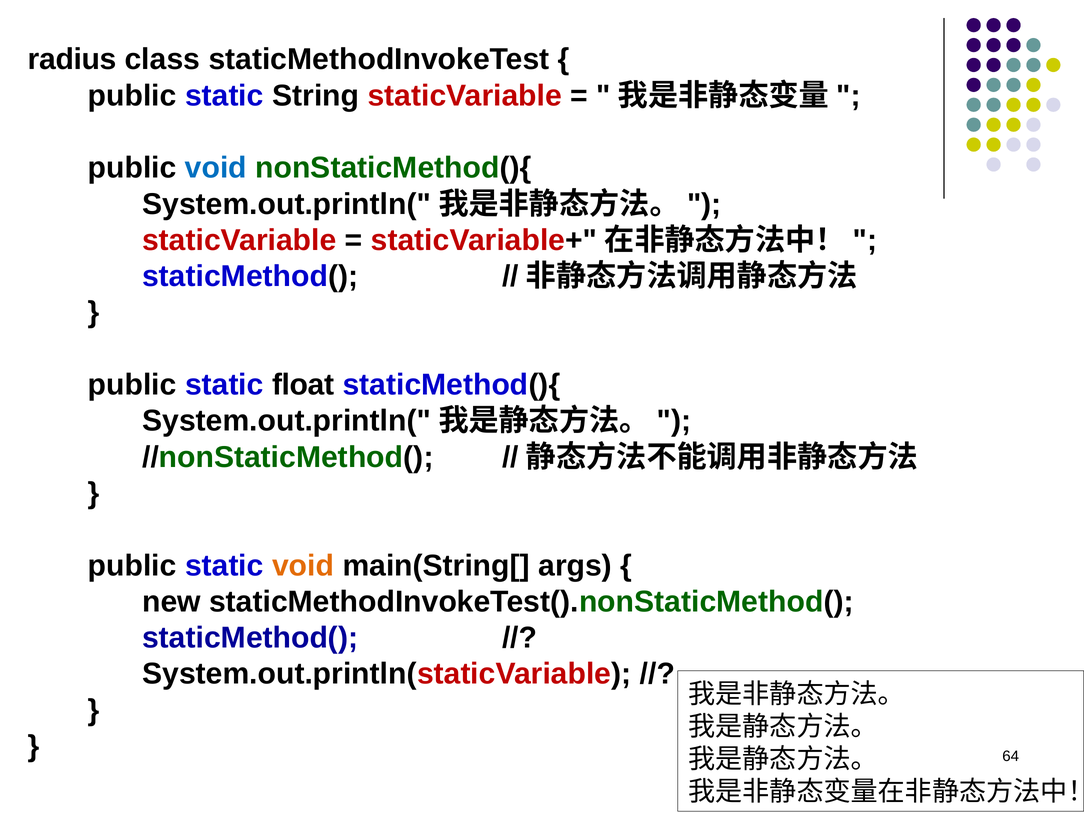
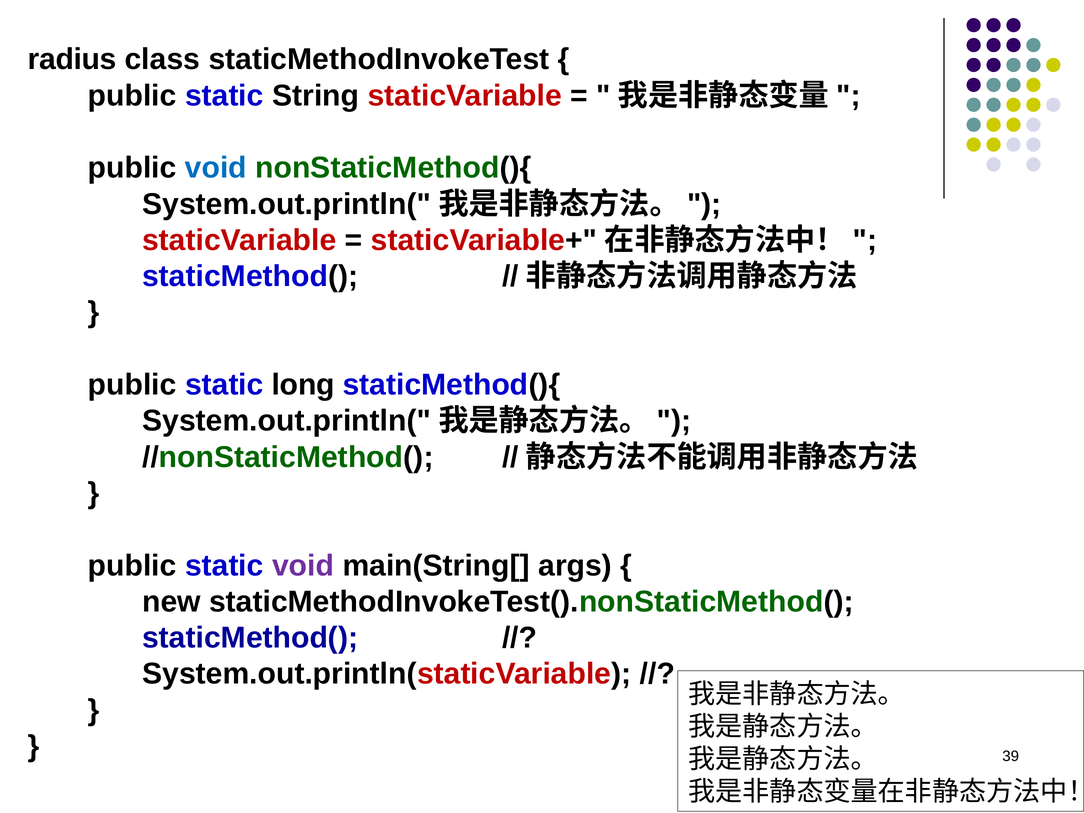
float: float -> long
void at (303, 566) colour: orange -> purple
64: 64 -> 39
